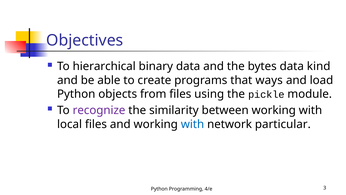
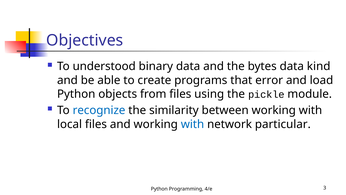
hierarchical: hierarchical -> understood
ways: ways -> error
recognize colour: purple -> blue
